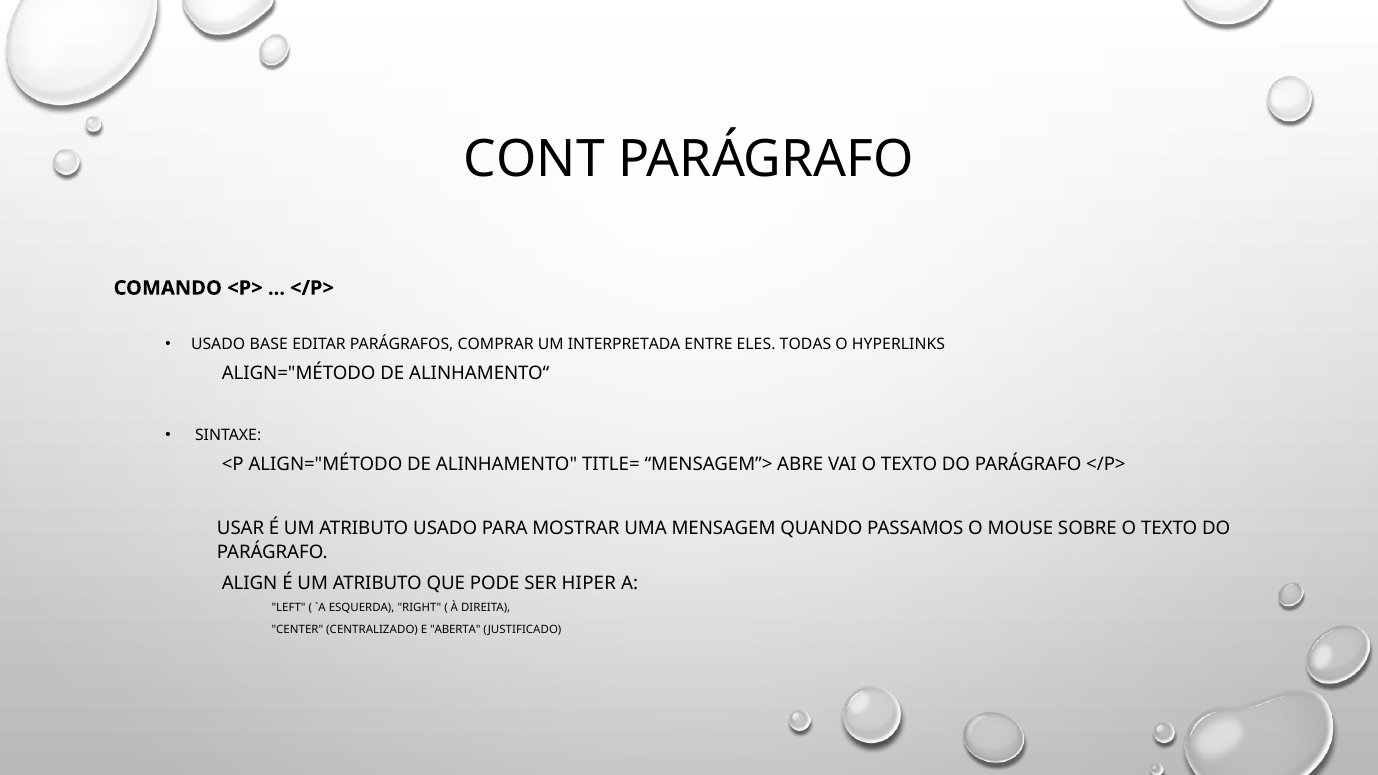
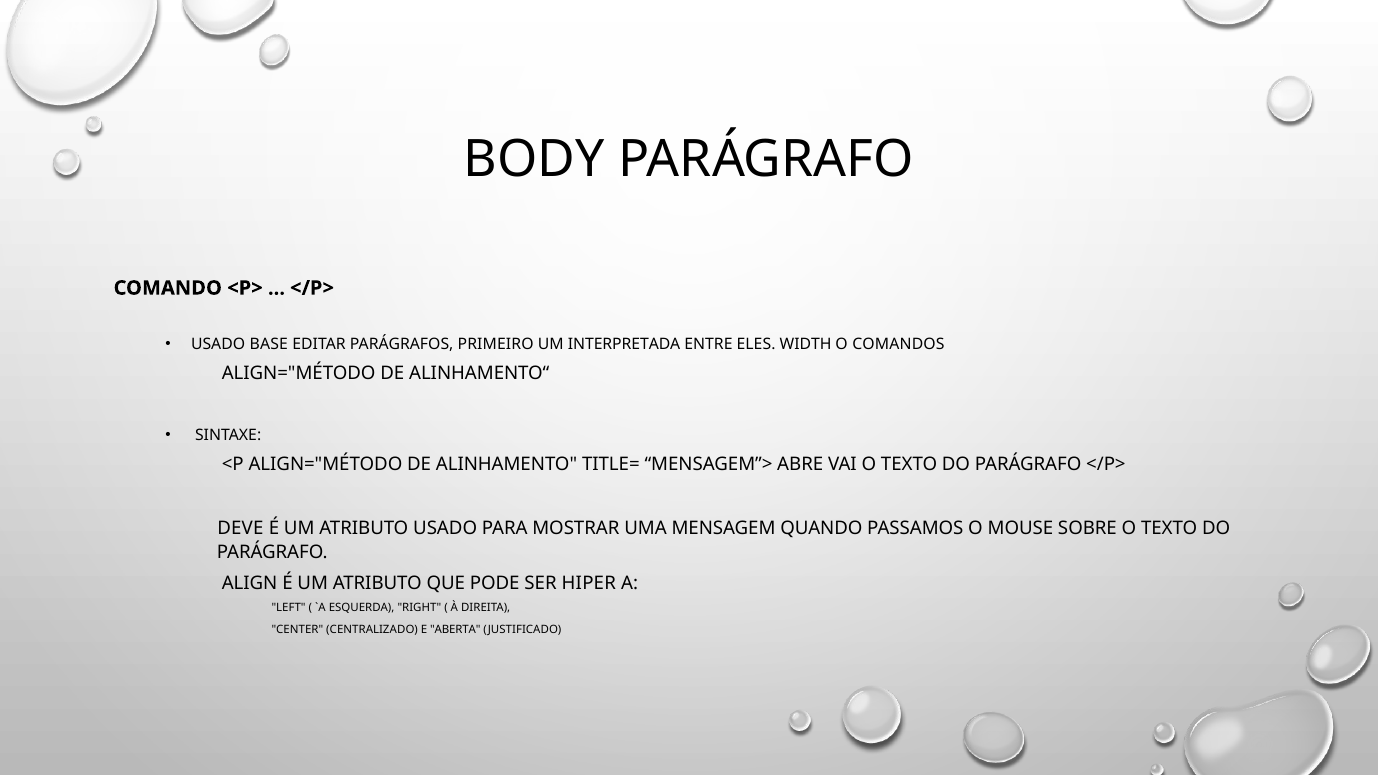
CONT: CONT -> BODY
COMPRAR: COMPRAR -> PRIMEIRO
TODAS: TODAS -> WIDTH
HYPERLINKS: HYPERLINKS -> COMANDOS
USAR: USAR -> DEVE
